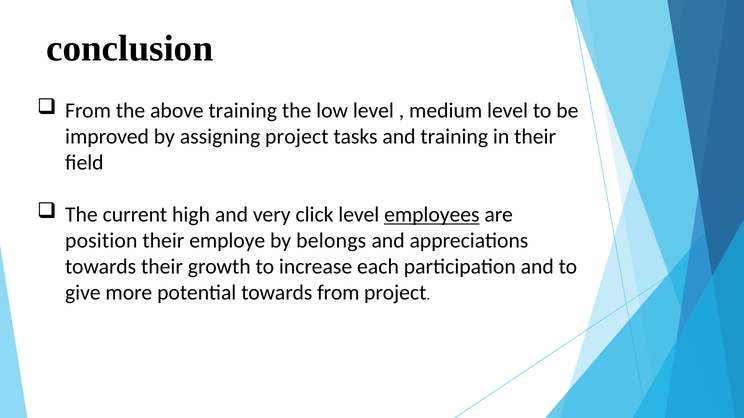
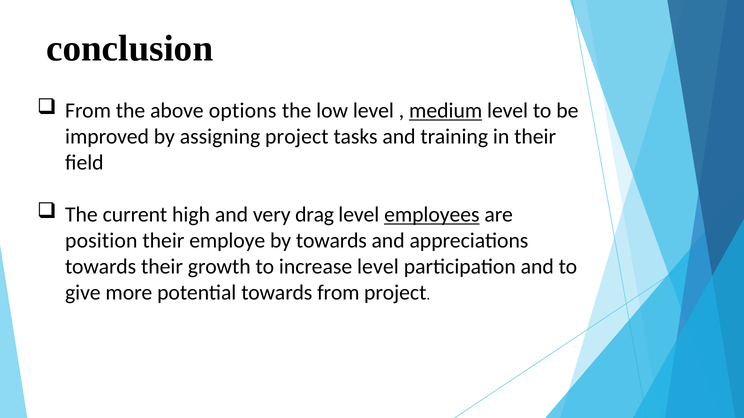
above training: training -> options
medium underline: none -> present
click: click -> drag
by belongs: belongs -> towards
increase each: each -> level
